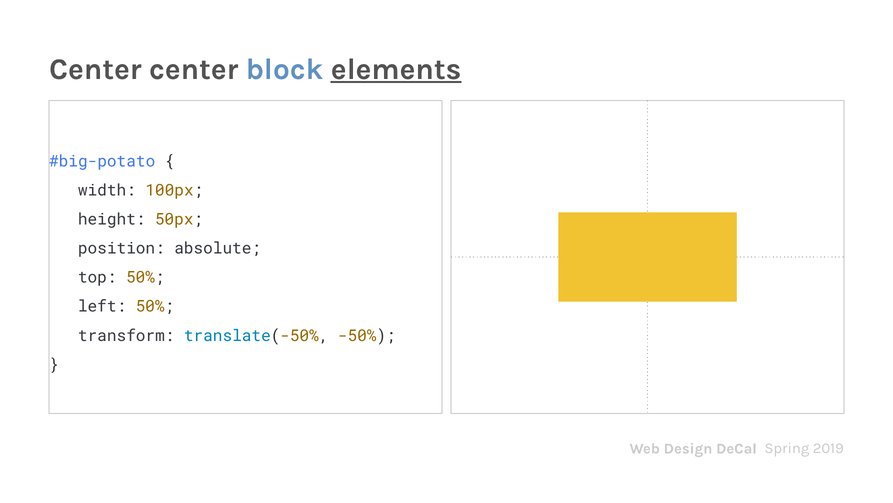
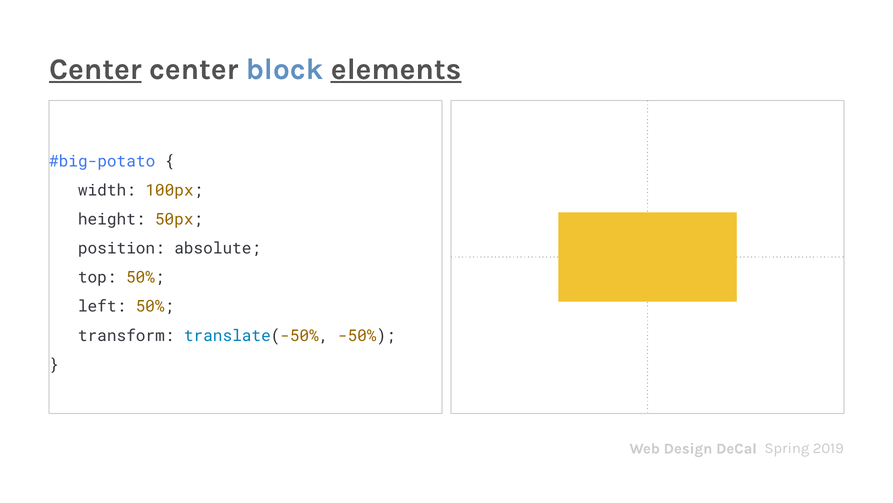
Center at (95, 69) underline: none -> present
